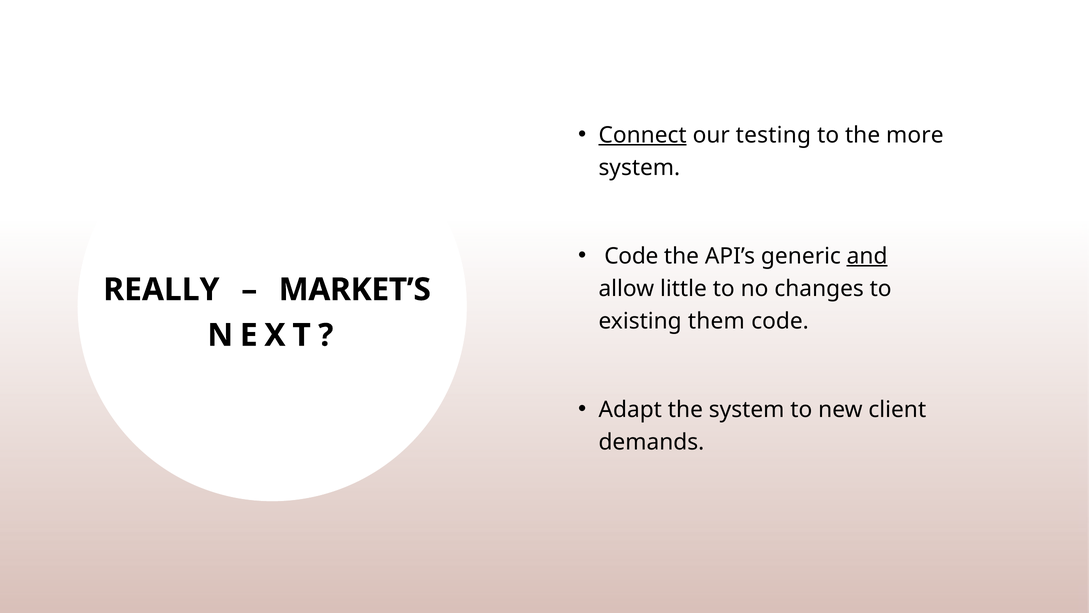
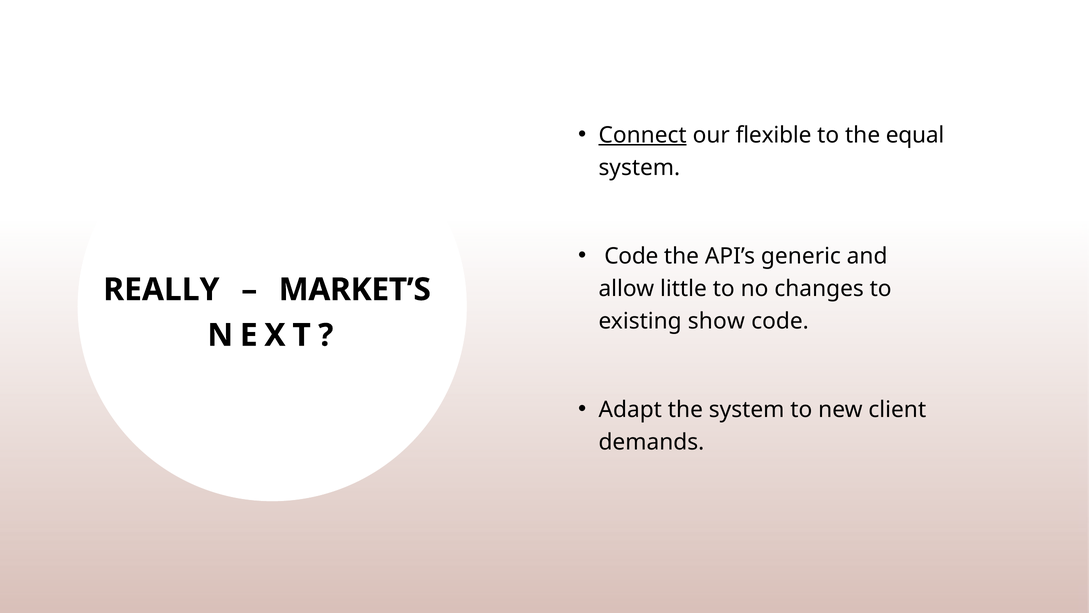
testing: testing -> flexible
more: more -> equal
and underline: present -> none
them: them -> show
